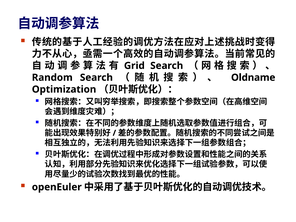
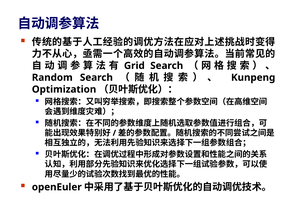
Oldname: Oldname -> Kunpeng
